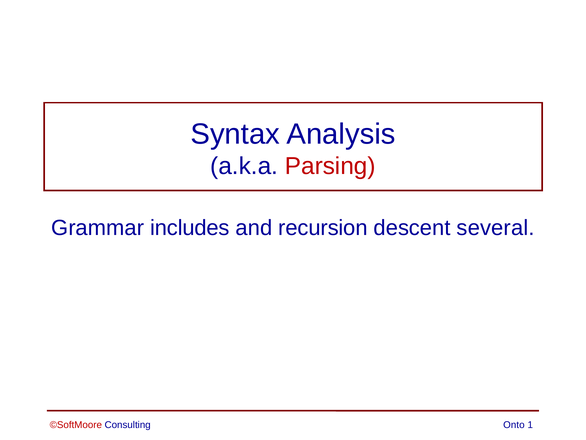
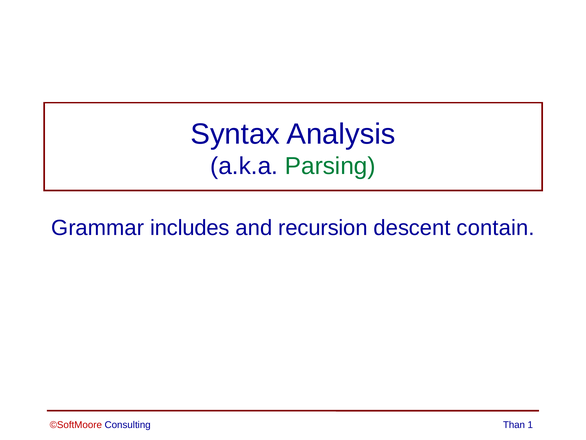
Parsing colour: red -> green
several: several -> contain
Onto: Onto -> Than
